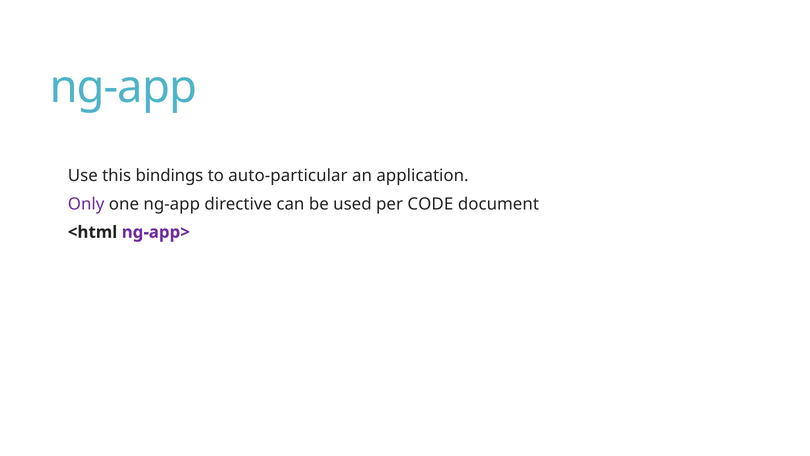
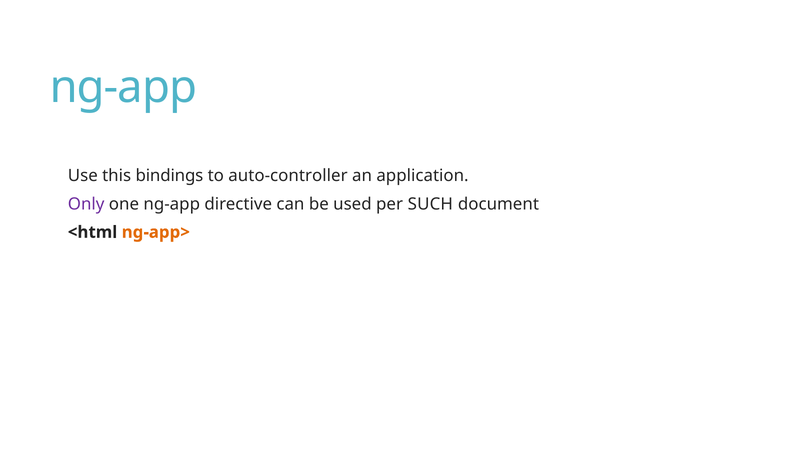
auto-particular: auto-particular -> auto-controller
CODE: CODE -> SUCH
ng-app> colour: purple -> orange
